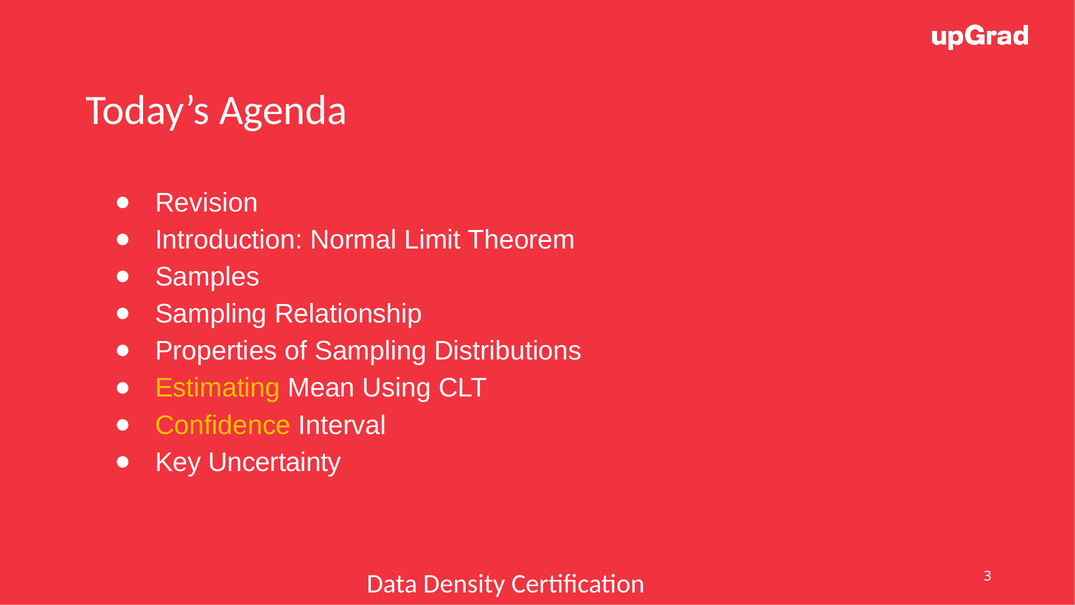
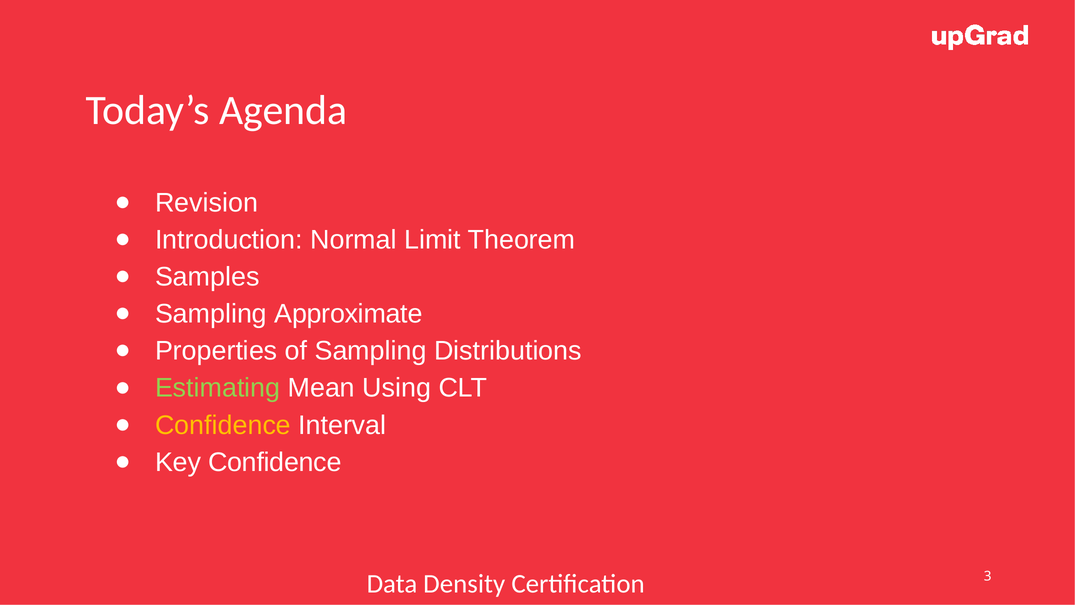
Relationship: Relationship -> Approximate
Estimating colour: yellow -> light green
Key Uncertainty: Uncertainty -> Confidence
